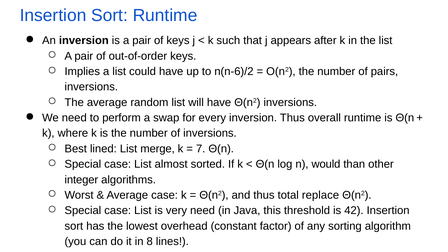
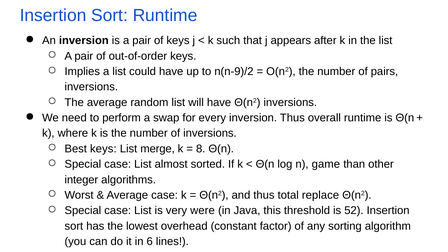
n(n-6)/2: n(n-6)/2 -> n(n-9)/2
Best lined: lined -> keys
7: 7 -> 8
would: would -> game
very need: need -> were
42: 42 -> 52
8: 8 -> 6
